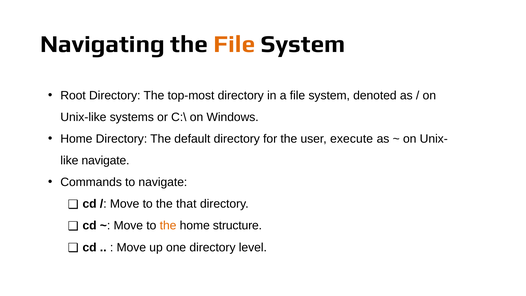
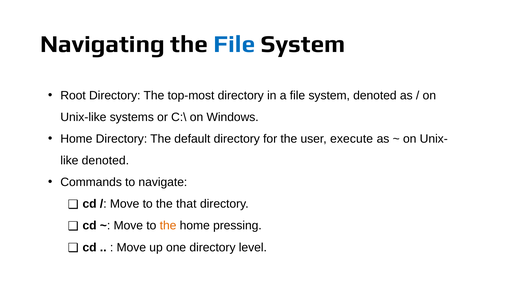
File at (234, 44) colour: orange -> blue
navigate at (105, 161): navigate -> denoted
structure: structure -> pressing
